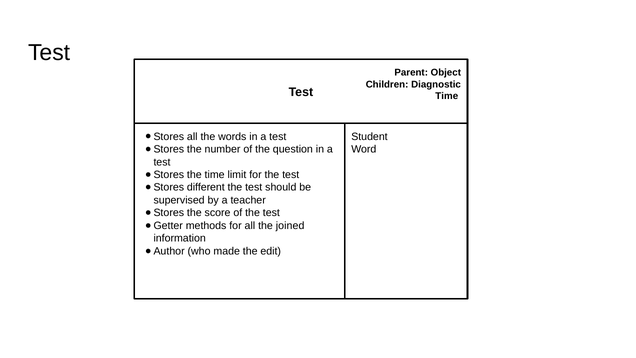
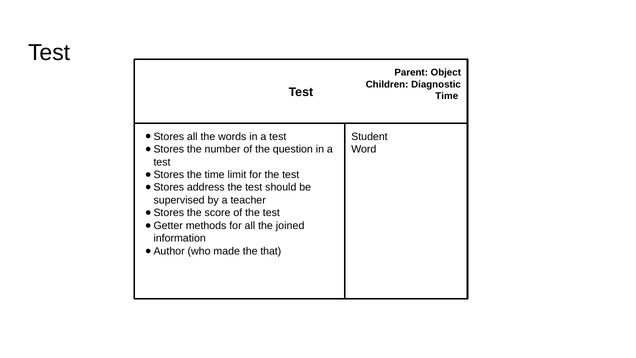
different: different -> address
edit: edit -> that
